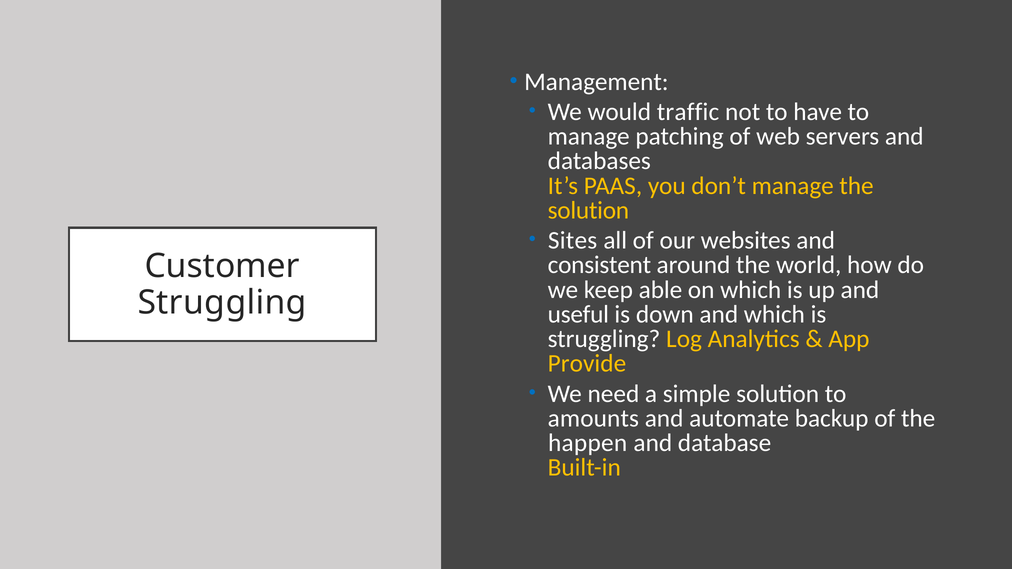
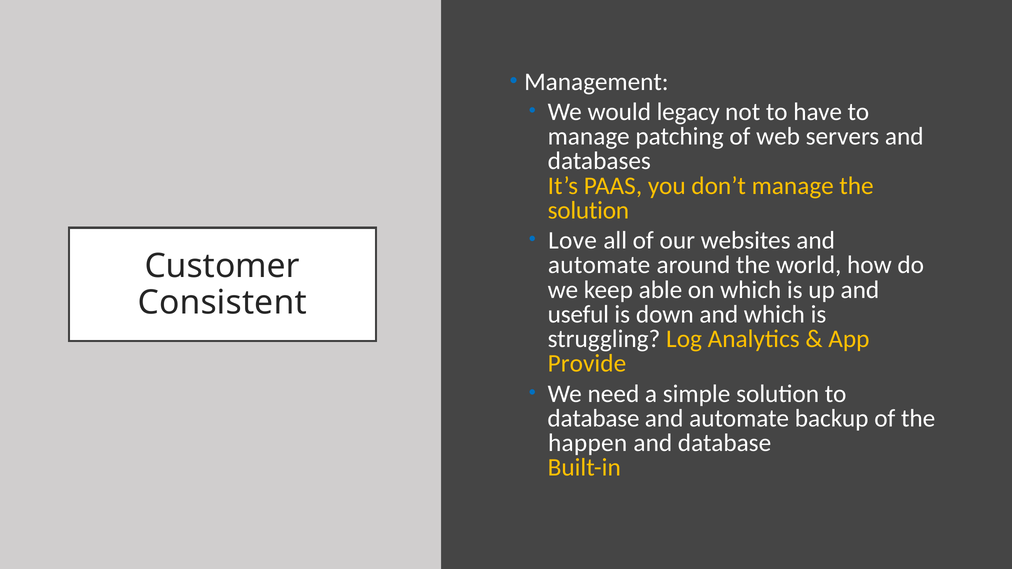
traffic: traffic -> legacy
Sites: Sites -> Love
consistent at (599, 265): consistent -> automate
Struggling at (222, 303): Struggling -> Consistent
amounts at (593, 418): amounts -> database
